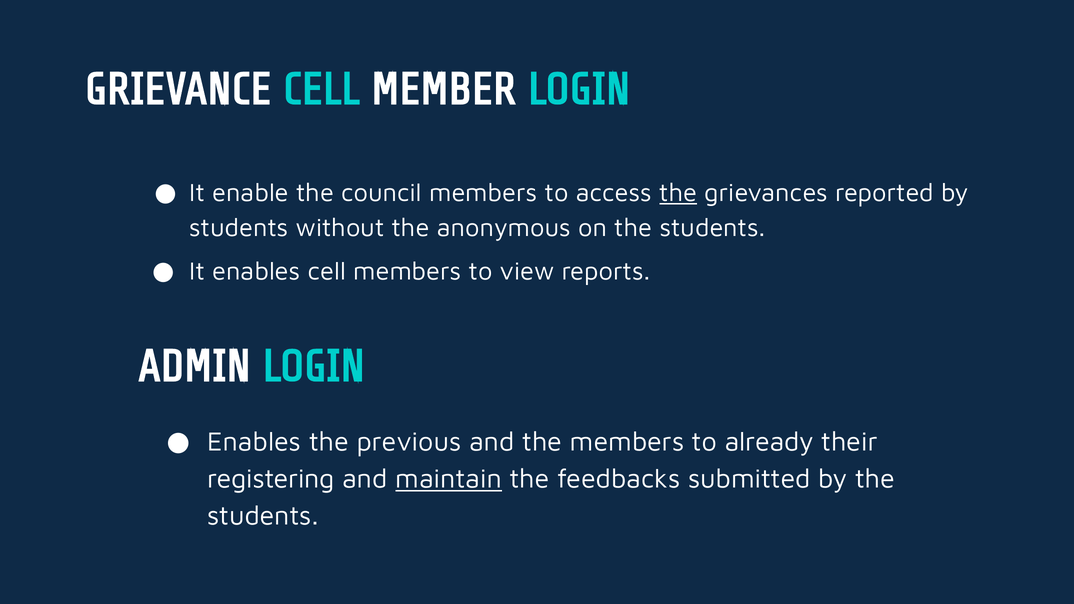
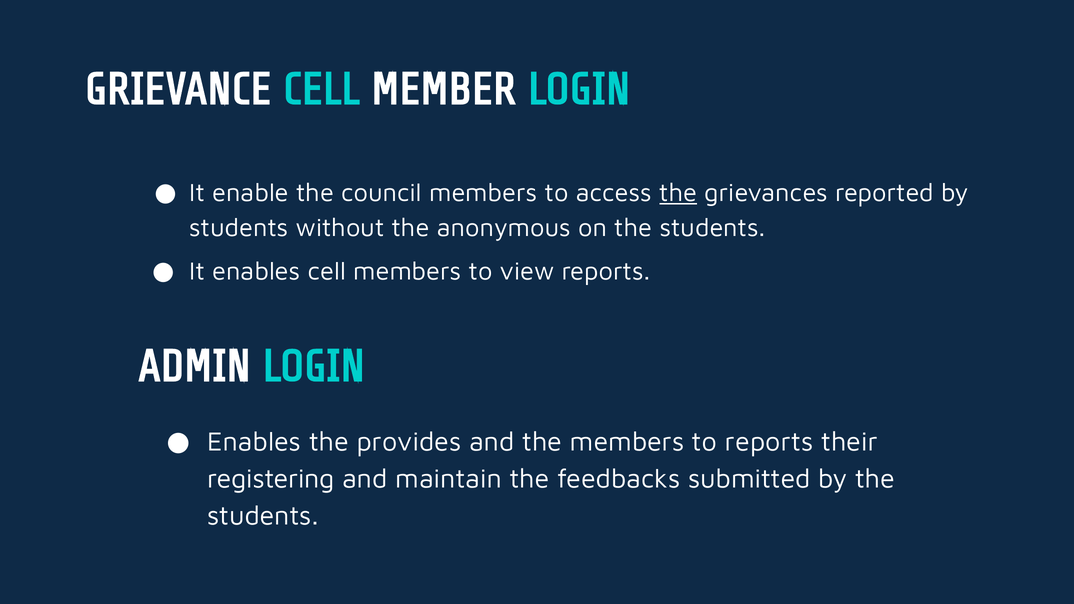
previous: previous -> provides
to already: already -> reports
maintain underline: present -> none
